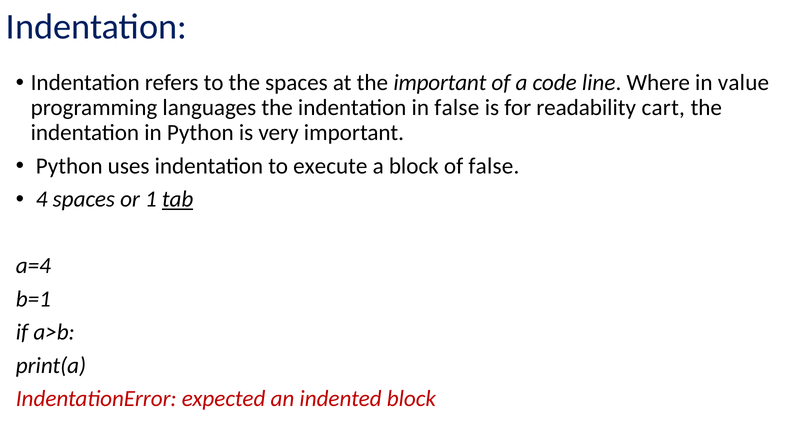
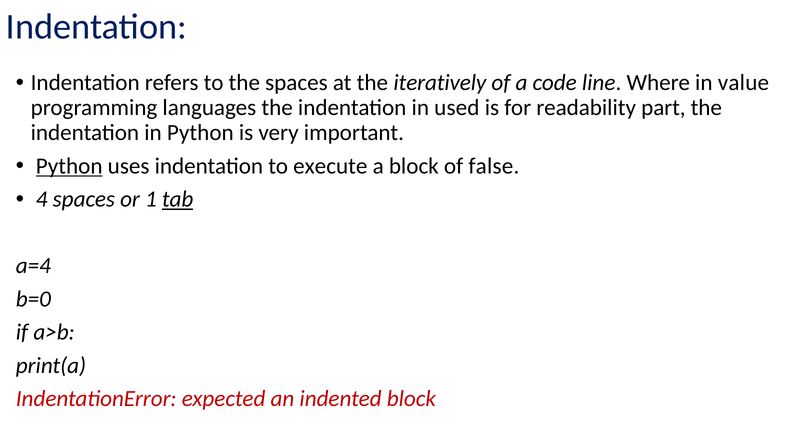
the important: important -> iteratively
in false: false -> used
cart: cart -> part
Python at (69, 166) underline: none -> present
b=1: b=1 -> b=0
